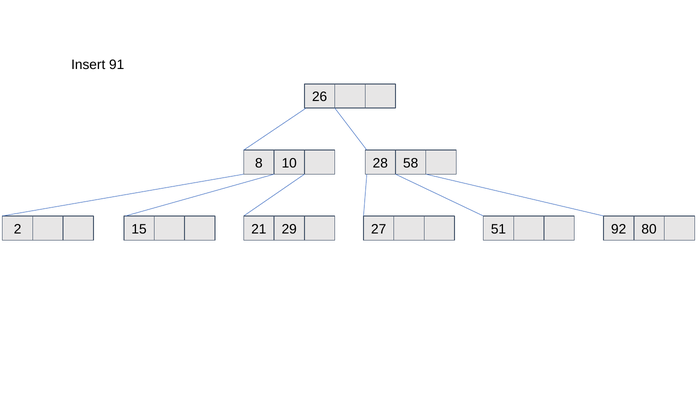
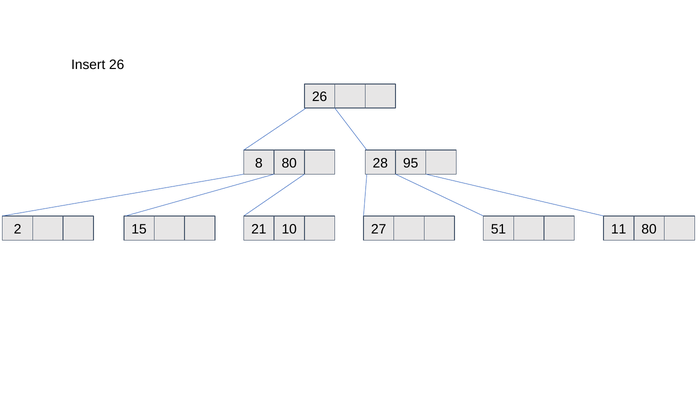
Insert 91: 91 -> 26
8 10: 10 -> 80
58: 58 -> 95
29: 29 -> 10
92: 92 -> 11
